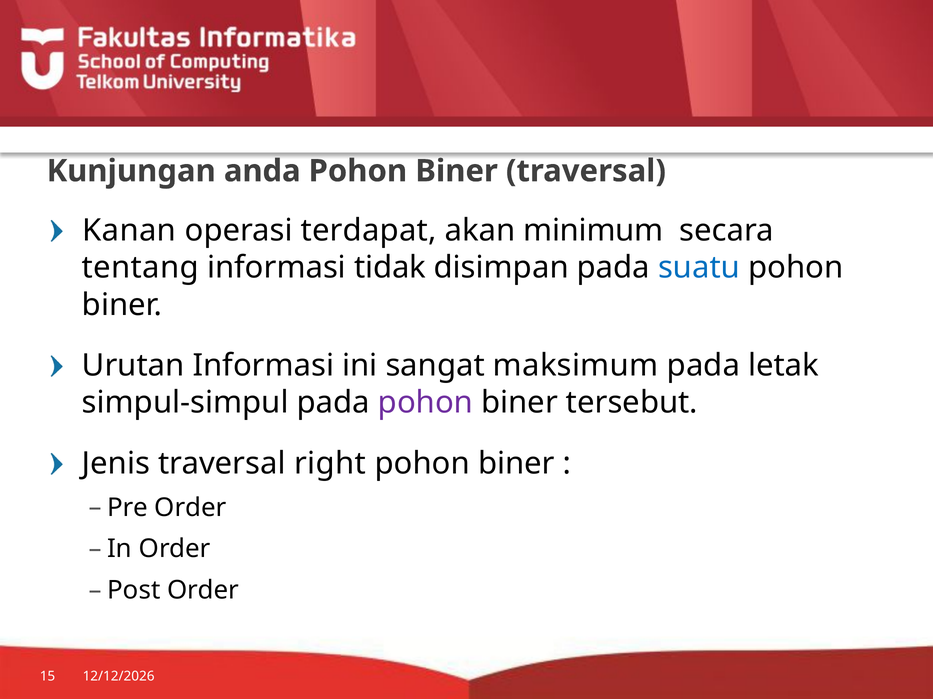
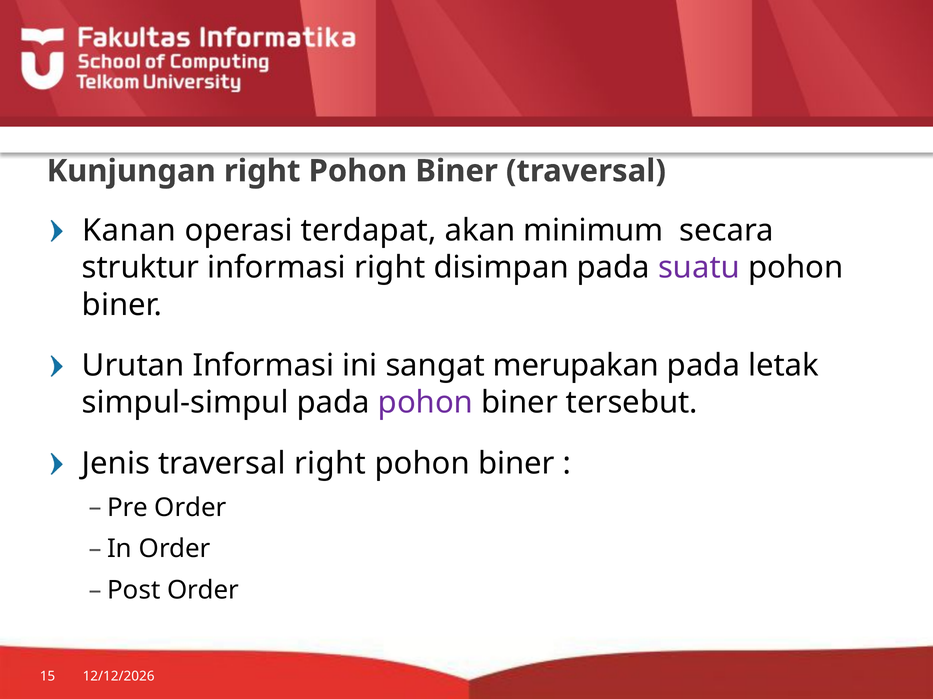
Kunjungan anda: anda -> right
tentang: tentang -> struktur
informasi tidak: tidak -> right
suatu colour: blue -> purple
maksimum: maksimum -> merupakan
